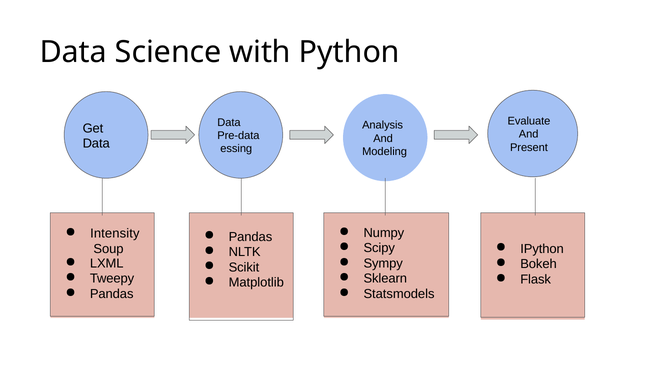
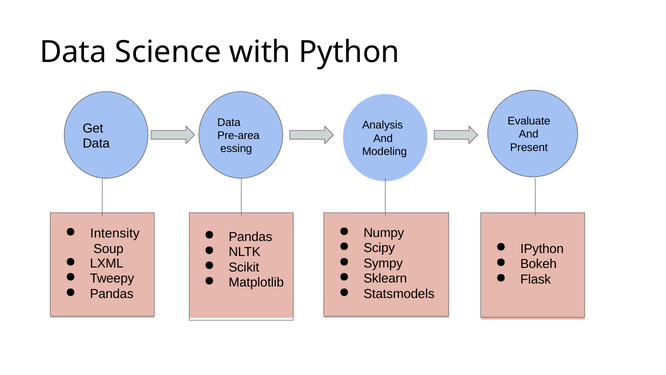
Pre-data: Pre-data -> Pre-area
